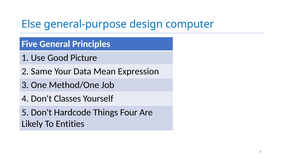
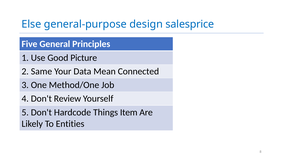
computer: computer -> salesprice
Expression: Expression -> Connected
Classes: Classes -> Review
Four: Four -> Item
